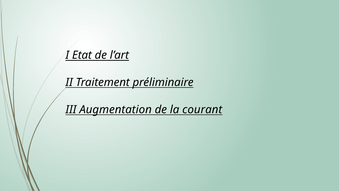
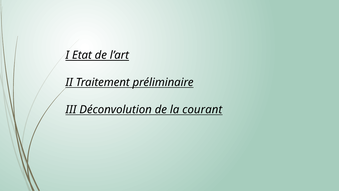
Augmentation: Augmentation -> Déconvolution
